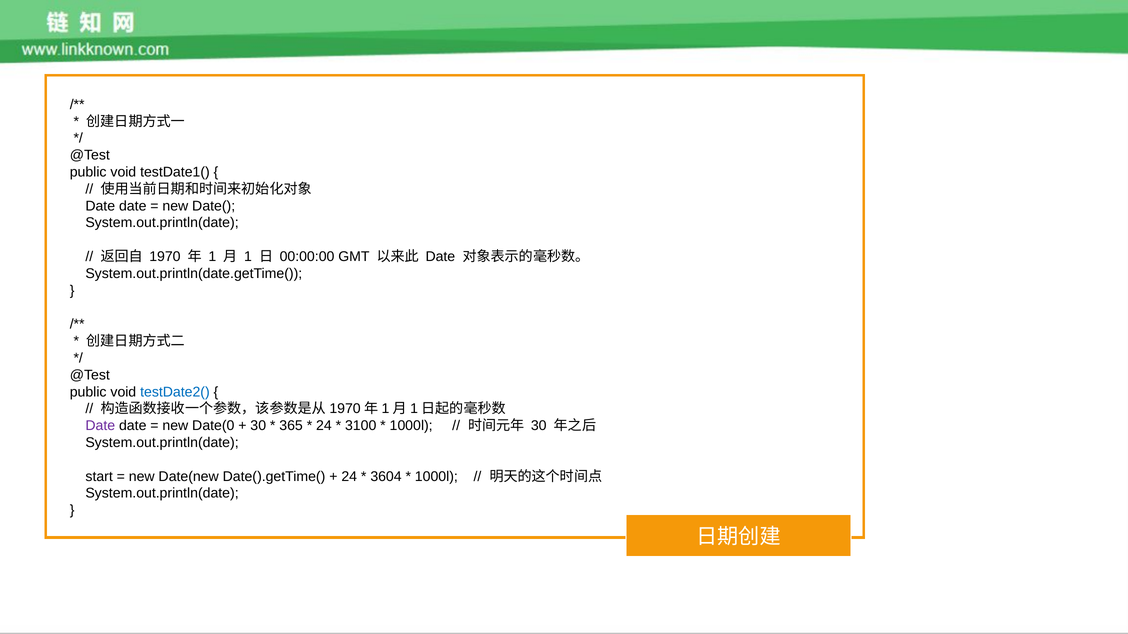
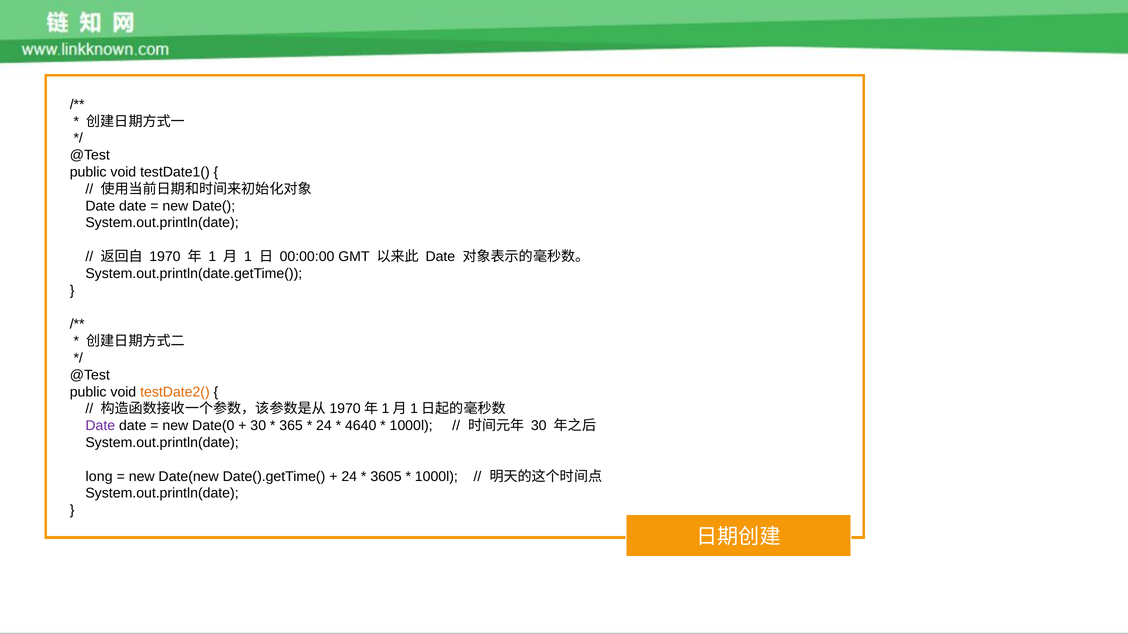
testDate2( colour: blue -> orange
3100: 3100 -> 4640
start: start -> long
3604: 3604 -> 3605
